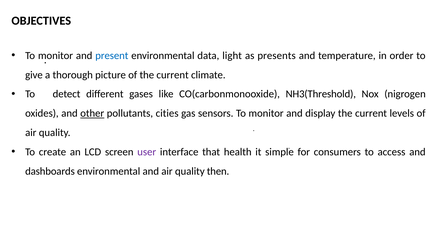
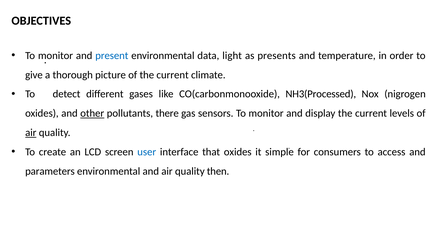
NH3(Threshold: NH3(Threshold -> NH3(Processed
cities: cities -> there
air at (31, 132) underline: none -> present
user colour: purple -> blue
that health: health -> oxides
dashboards: dashboards -> parameters
